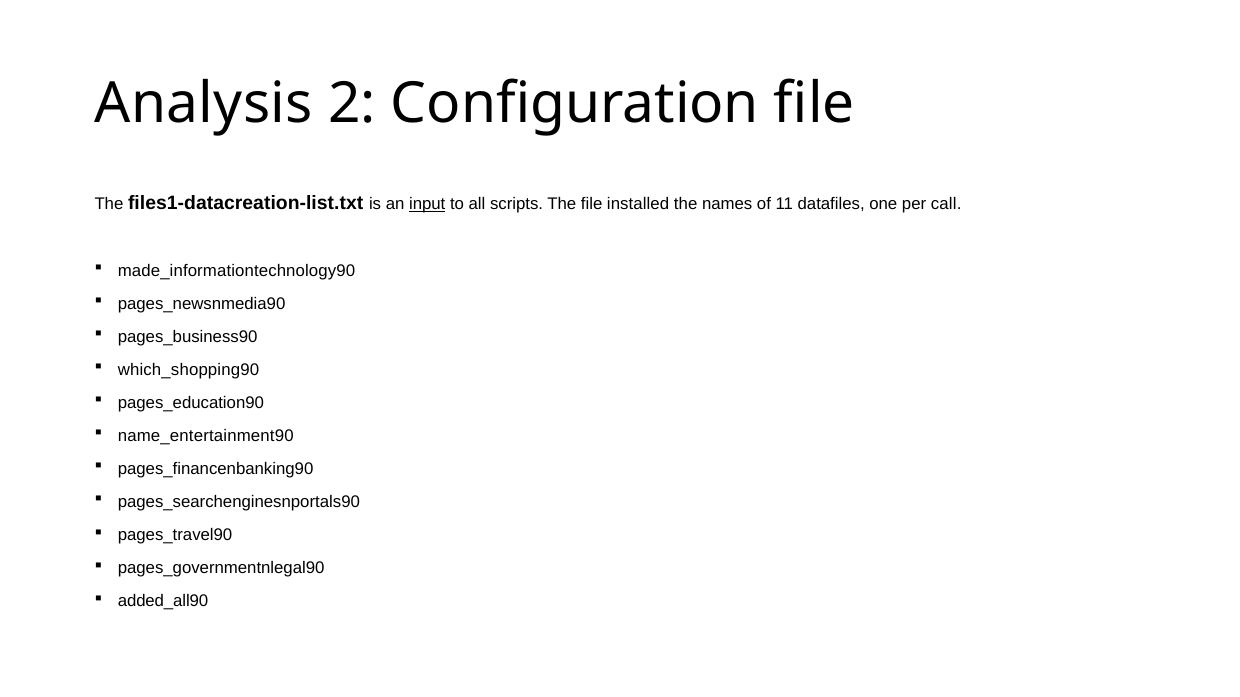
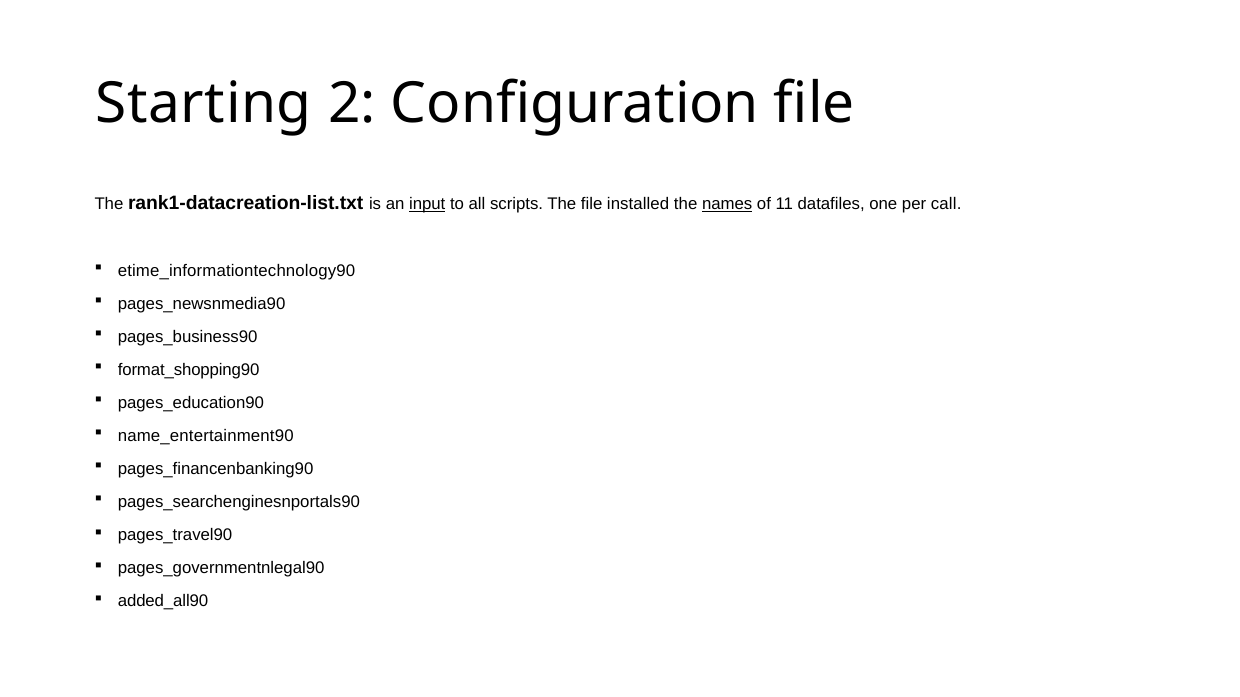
Analysis: Analysis -> Starting
files1-datacreation-list.txt: files1-datacreation-list.txt -> rank1-datacreation-list.txt
names underline: none -> present
made_informationtechnology90: made_informationtechnology90 -> etime_informationtechnology90
which_shopping90: which_shopping90 -> format_shopping90
